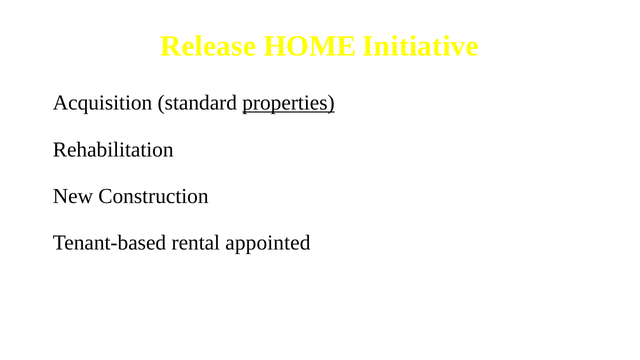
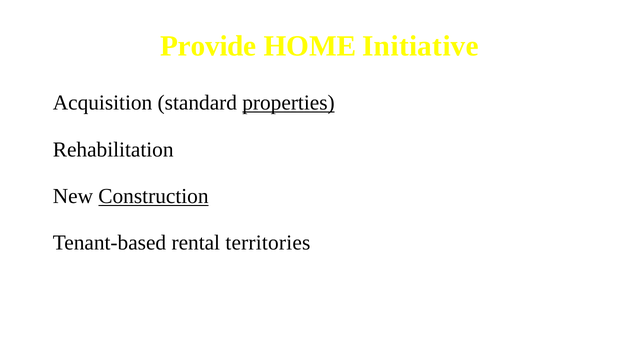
Release: Release -> Provide
Construction underline: none -> present
appointed: appointed -> territories
